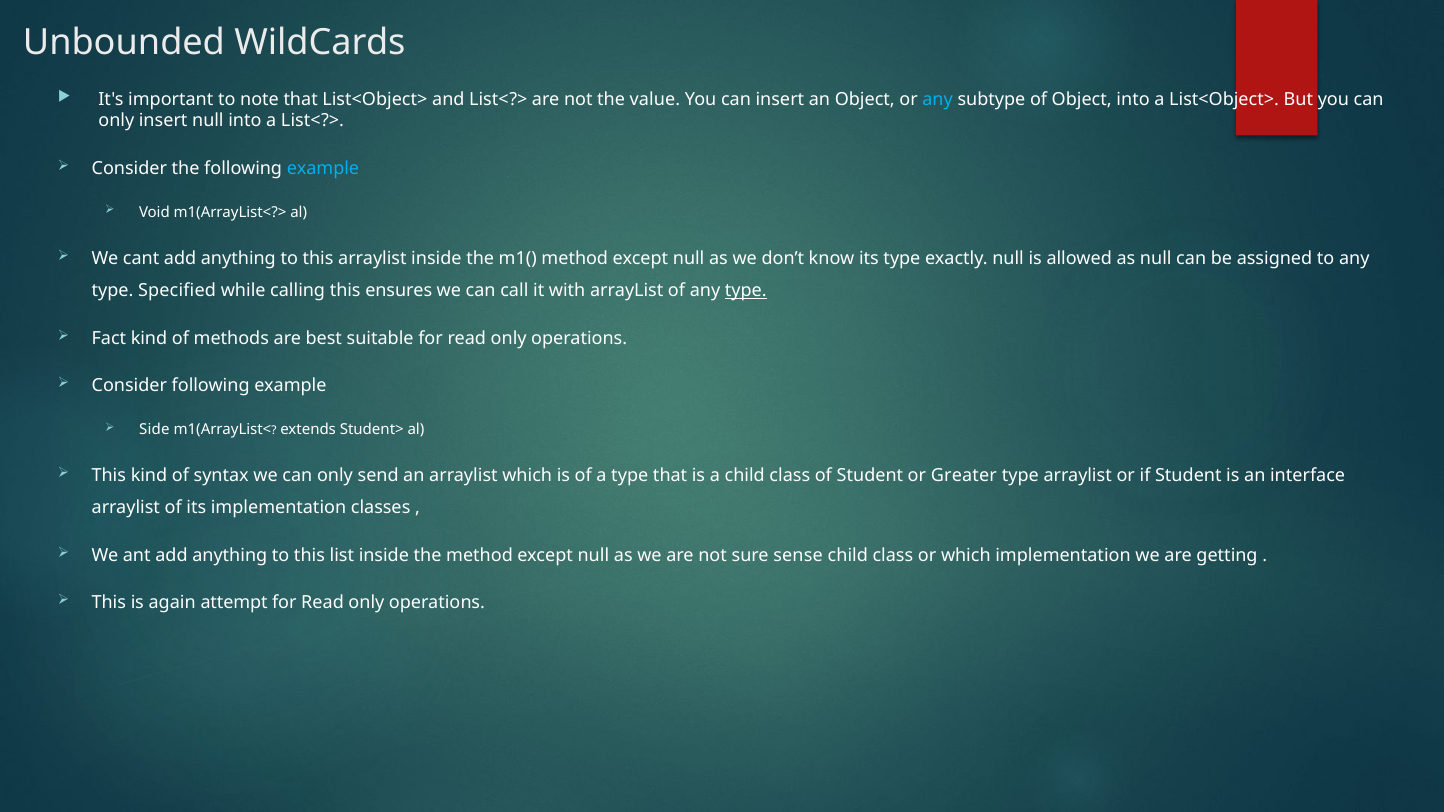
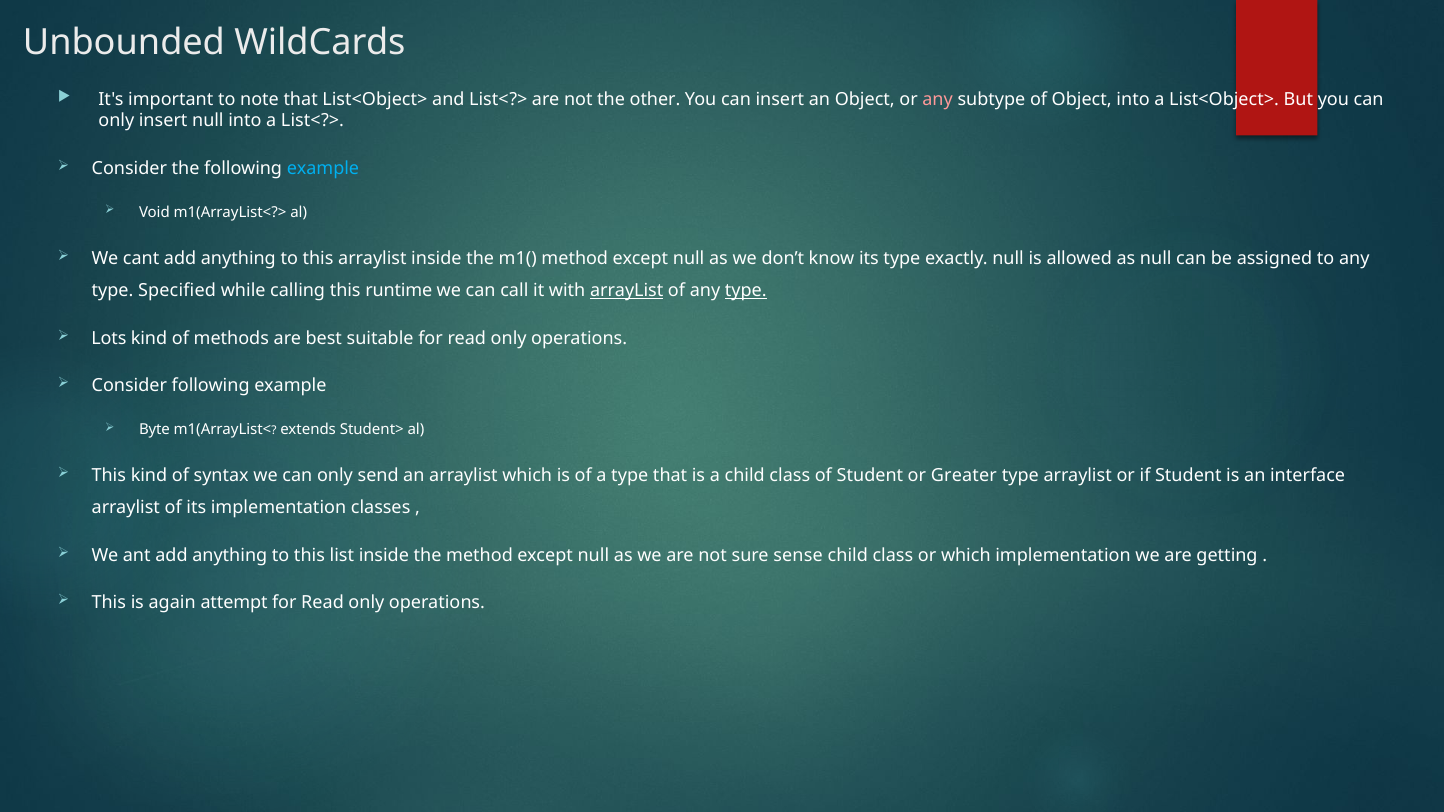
value: value -> other
any at (938, 99) colour: light blue -> pink
ensures: ensures -> runtime
arrayList at (627, 291) underline: none -> present
Fact: Fact -> Lots
Side: Side -> Byte
